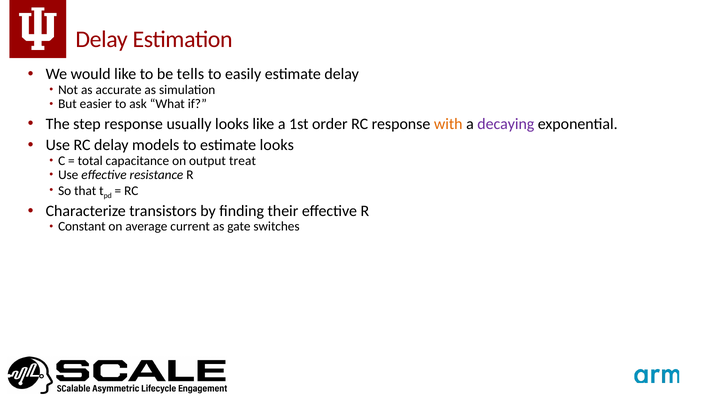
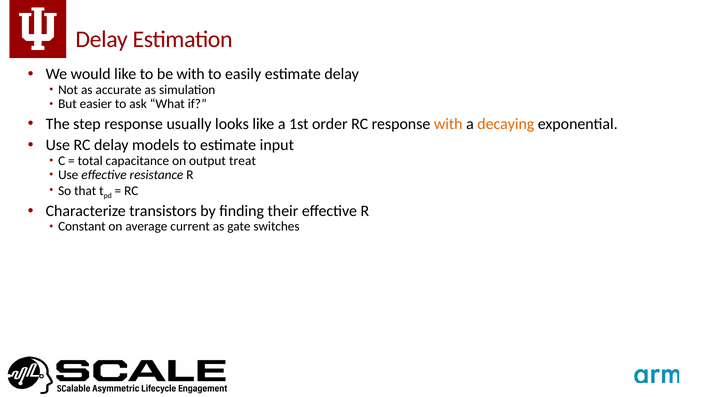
be tells: tells -> with
decaying colour: purple -> orange
estimate looks: looks -> input
